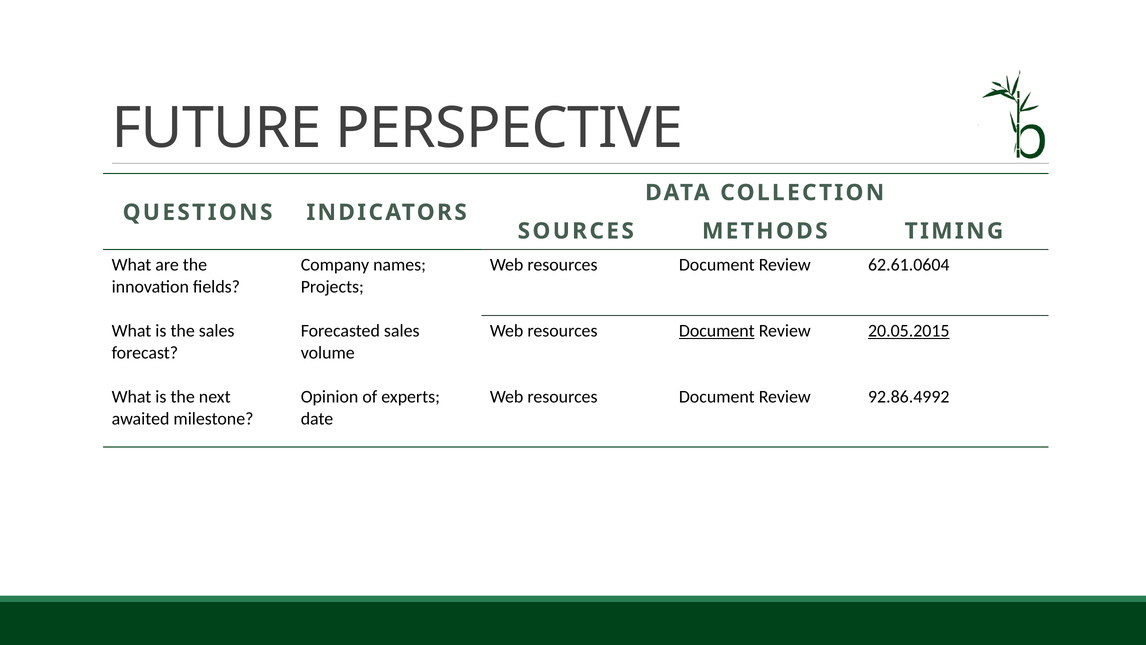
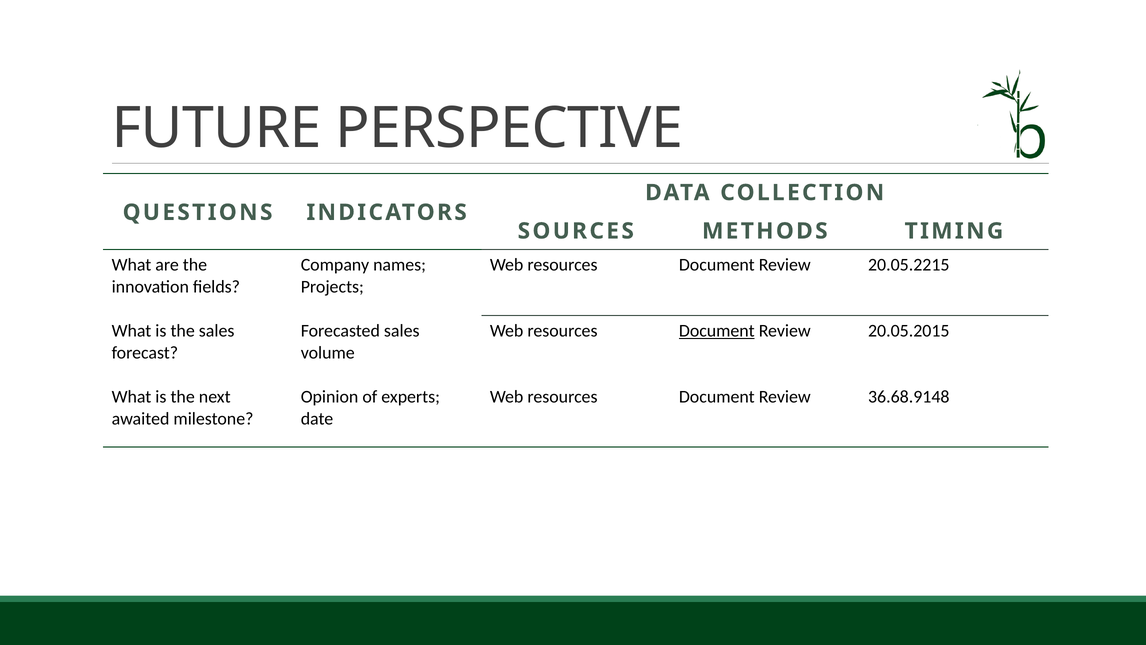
62.61.0604: 62.61.0604 -> 20.05.2215
20.05.2015 underline: present -> none
92.86.4992: 92.86.4992 -> 36.68.9148
